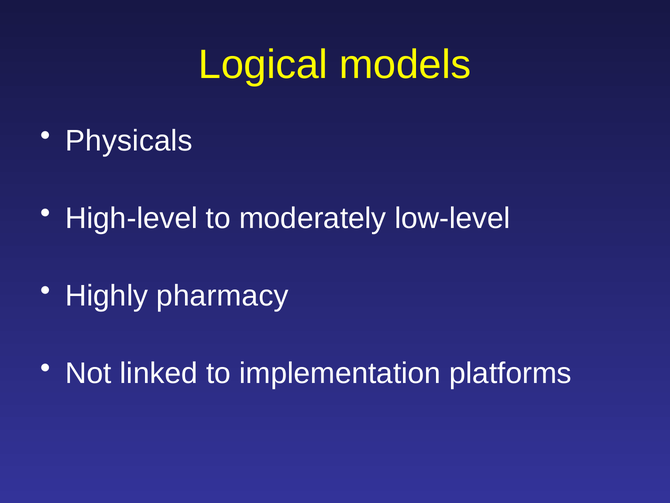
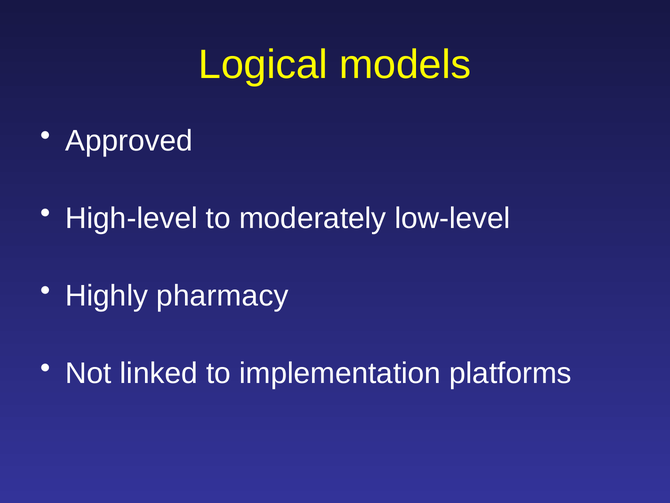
Physicals: Physicals -> Approved
